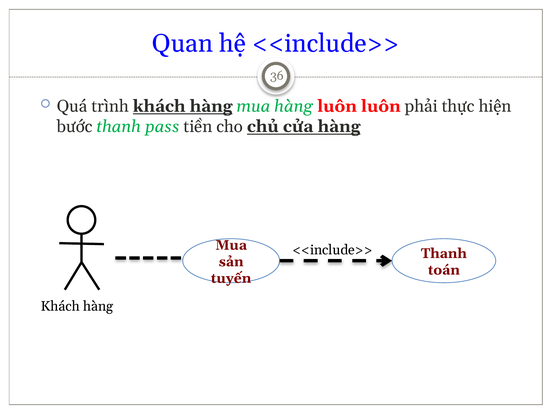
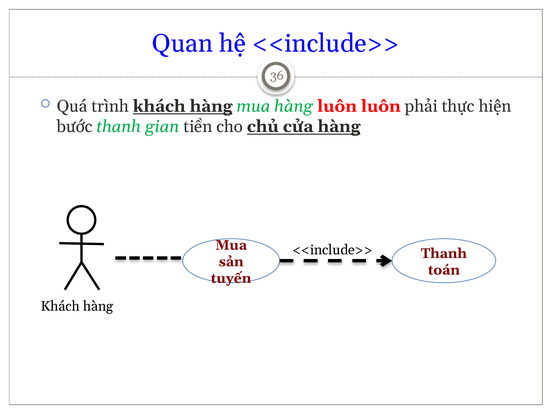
pass: pass -> gian
